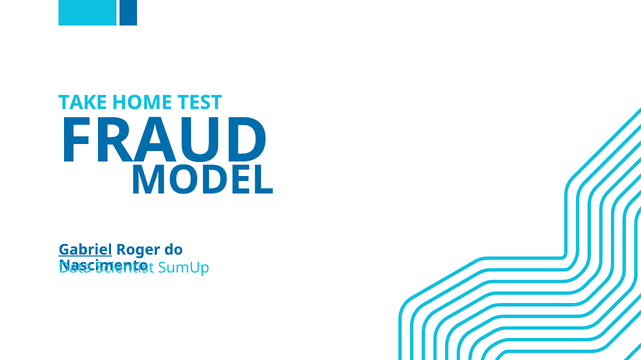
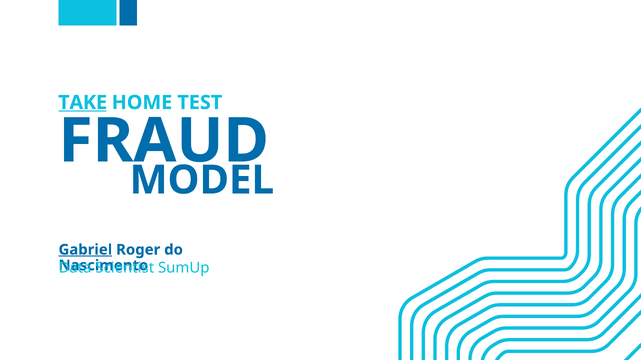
TAKE underline: none -> present
